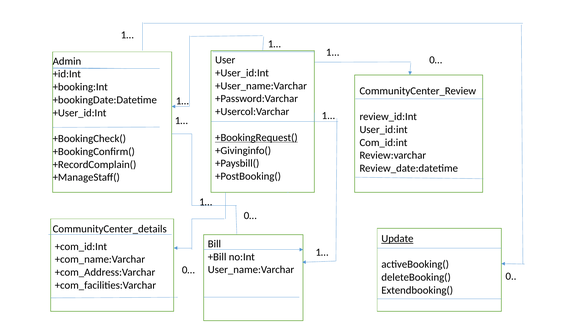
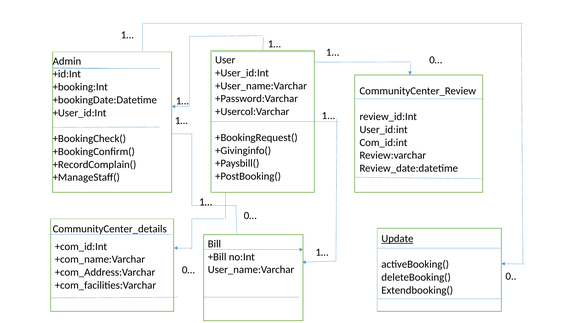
+BookingRequest( underline: present -> none
